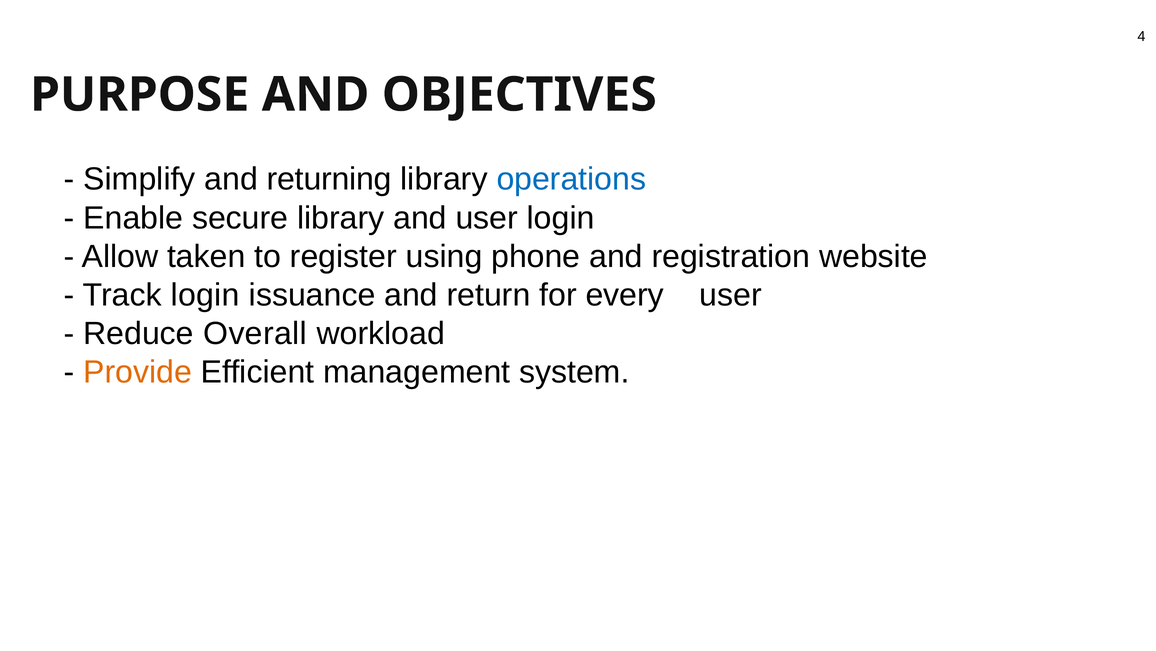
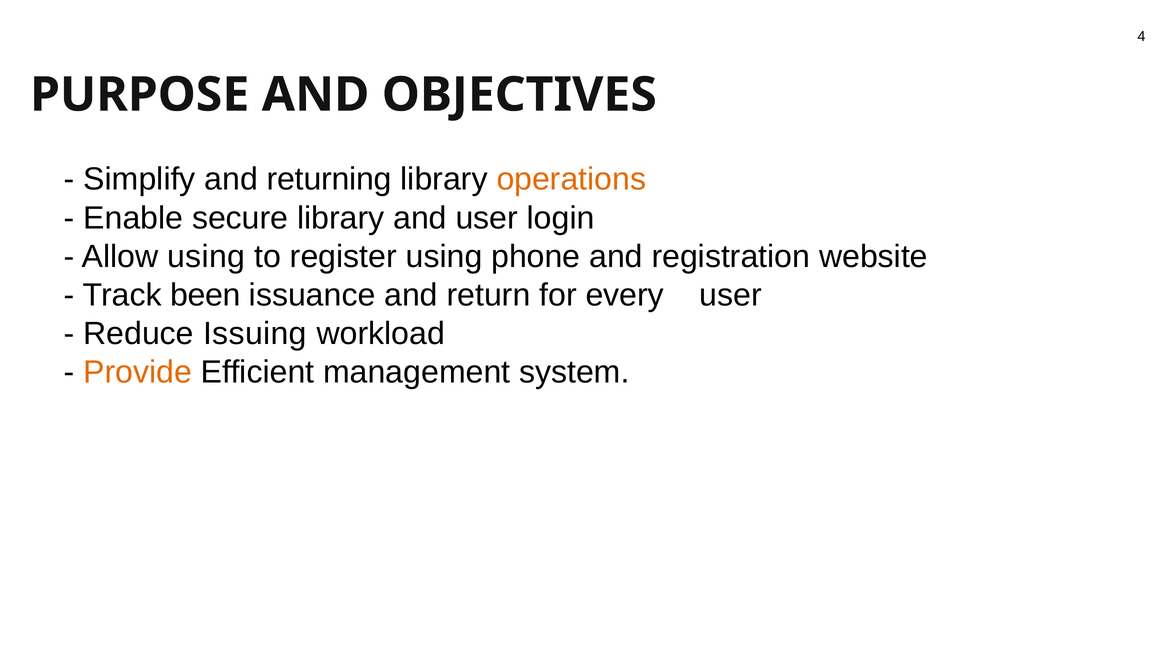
operations colour: blue -> orange
Allow taken: taken -> using
Track login: login -> been
Overall: Overall -> Issuing
